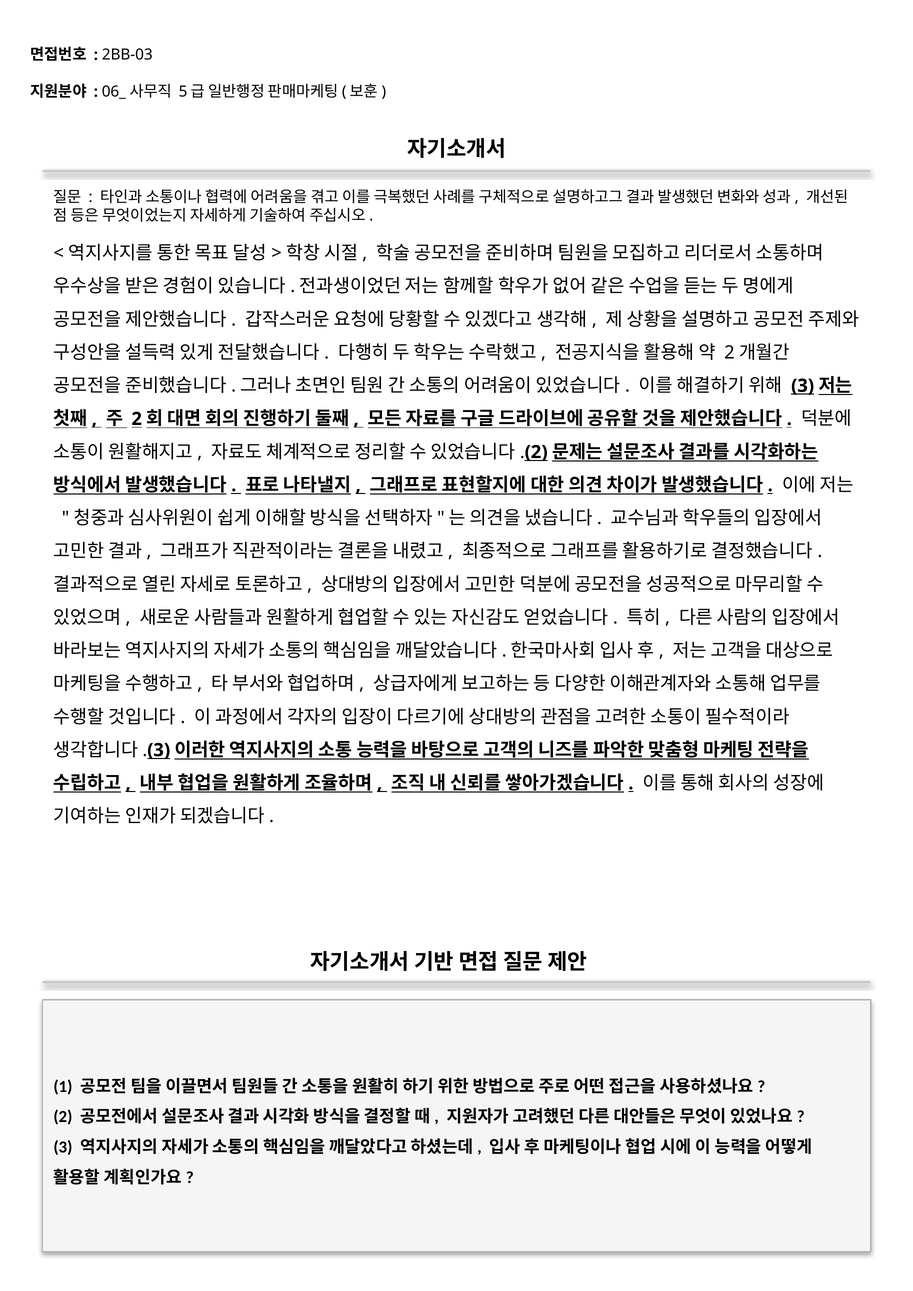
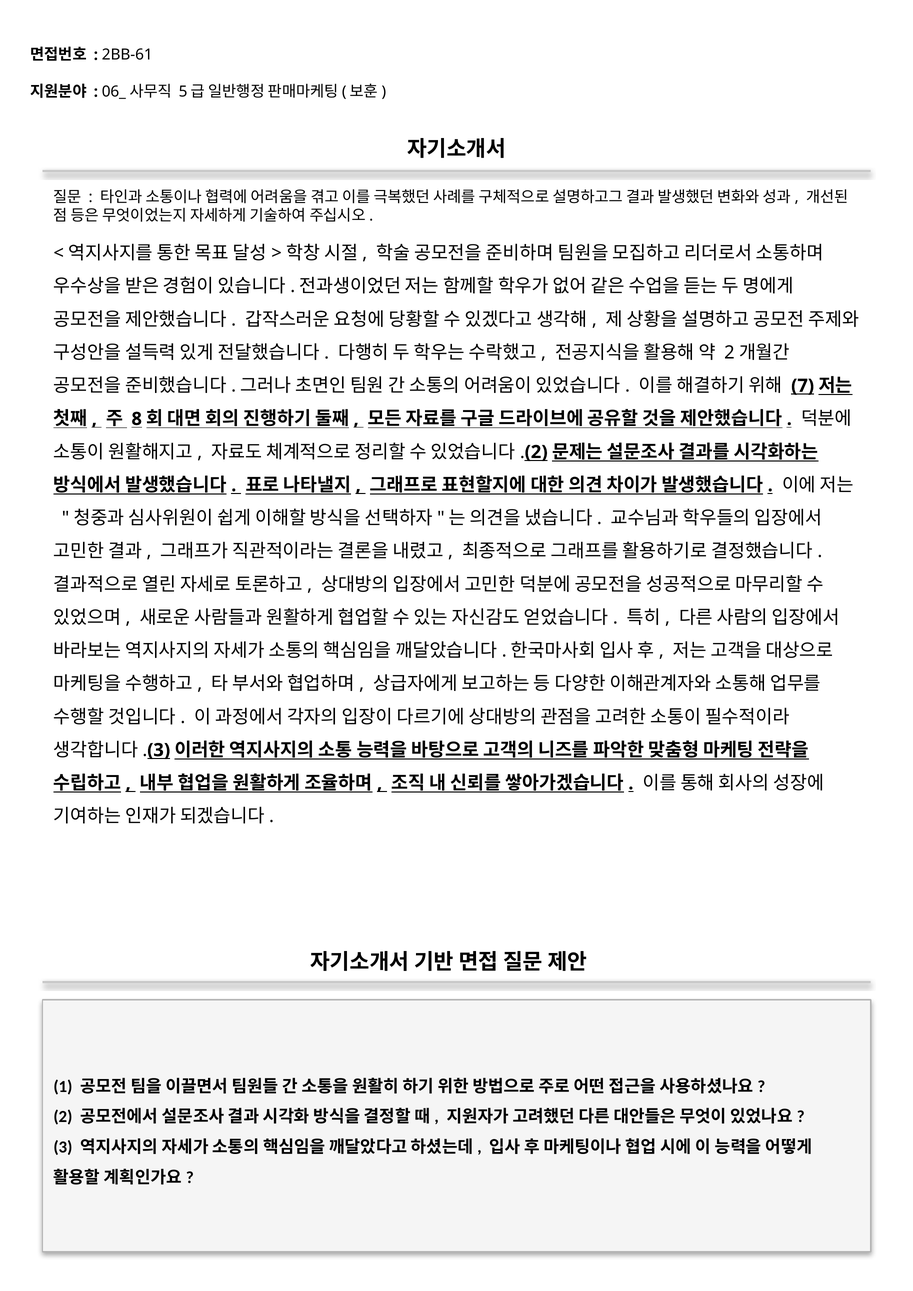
2BB-03: 2BB-03 -> 2BB-61
3 at (803, 386): 3 -> 7
2 at (137, 419): 2 -> 8
